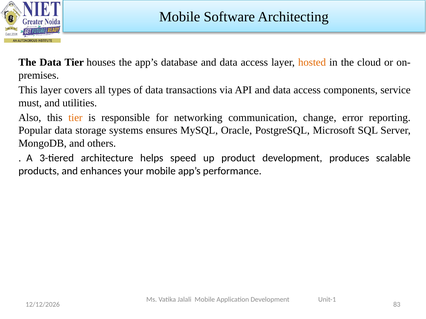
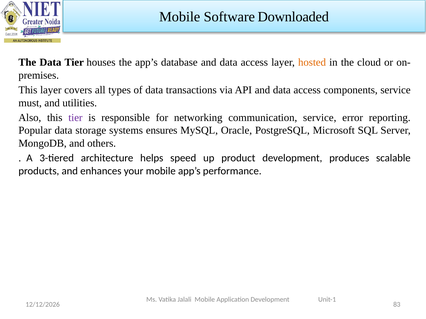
Architecting: Architecting -> Downloaded
tier at (75, 118) colour: orange -> purple
communication change: change -> service
